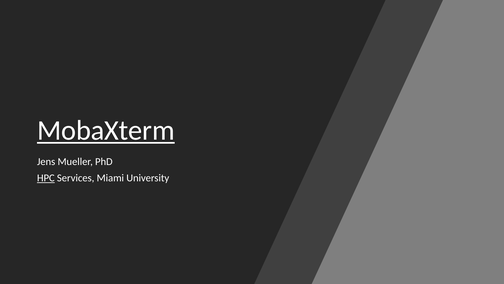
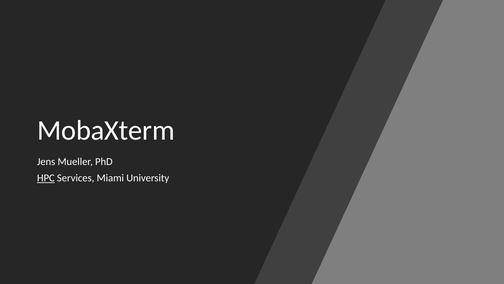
MobaXterm underline: present -> none
